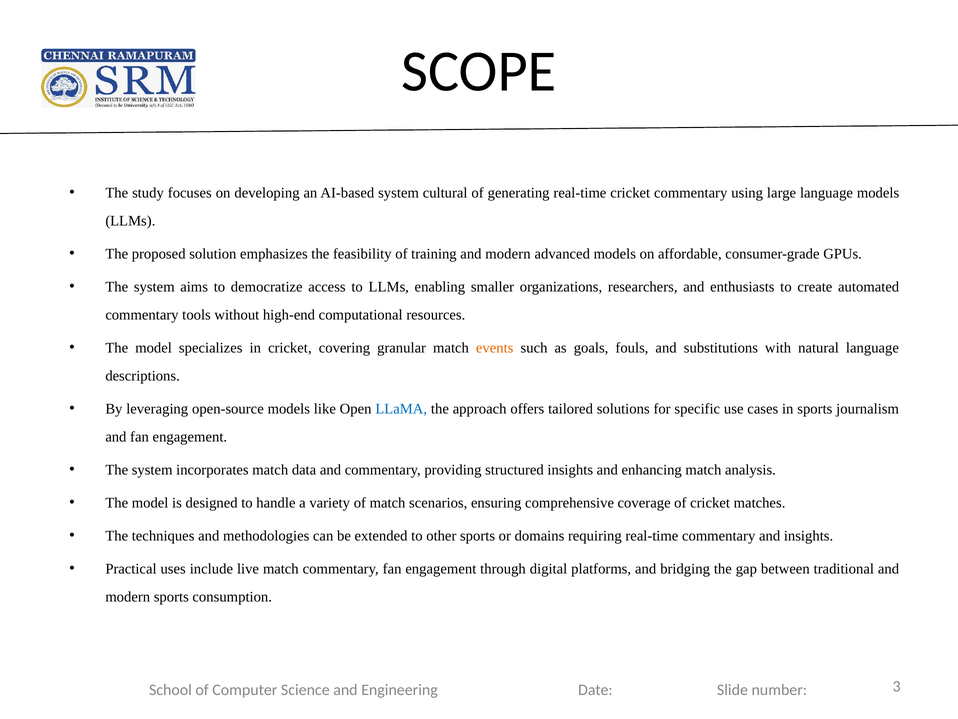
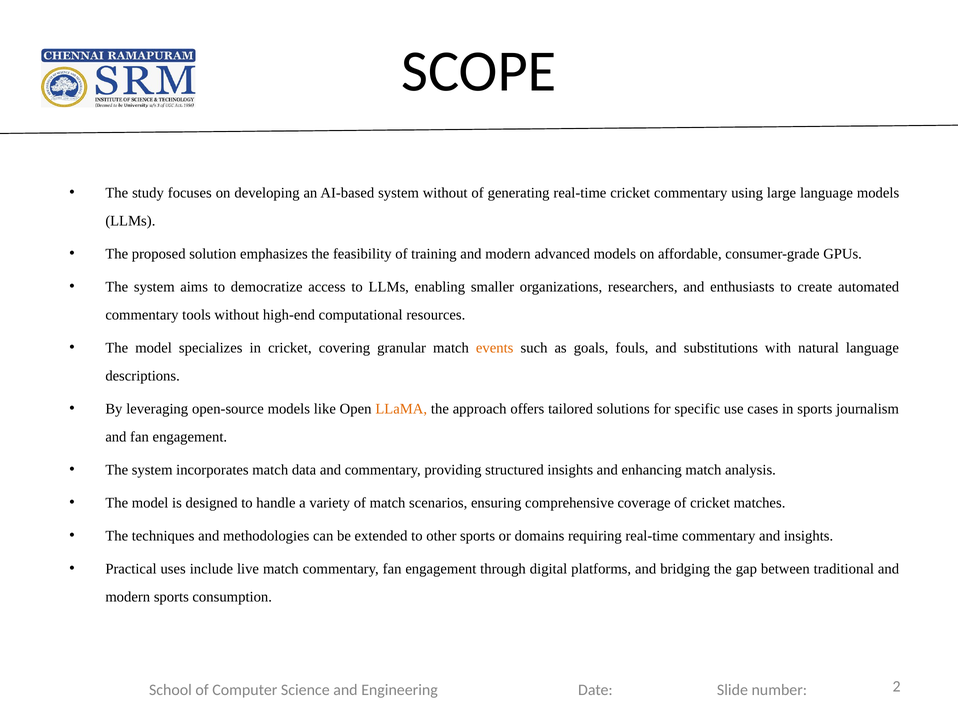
system cultural: cultural -> without
LLaMA colour: blue -> orange
3: 3 -> 2
